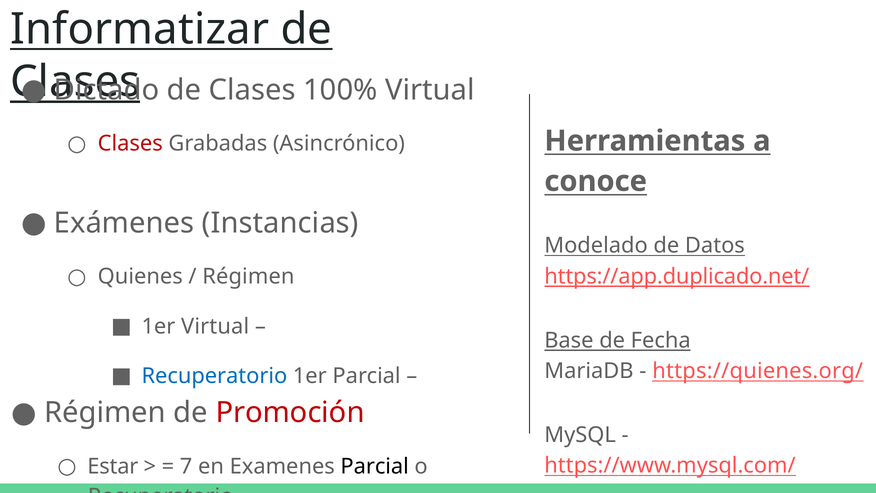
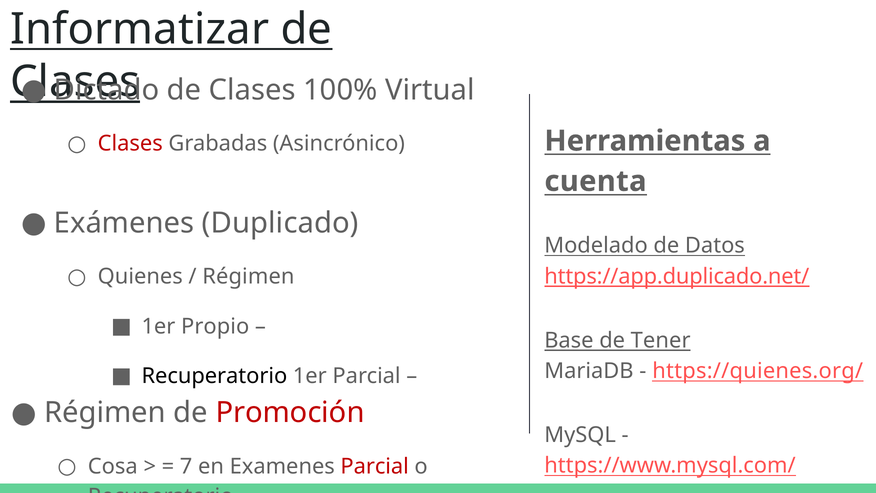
conoce: conoce -> cuenta
Instancias: Instancias -> Duplicado
1er Virtual: Virtual -> Propio
Fecha: Fecha -> Tener
Recuperatorio at (214, 376) colour: blue -> black
Estar: Estar -> Cosa
Parcial at (375, 466) colour: black -> red
